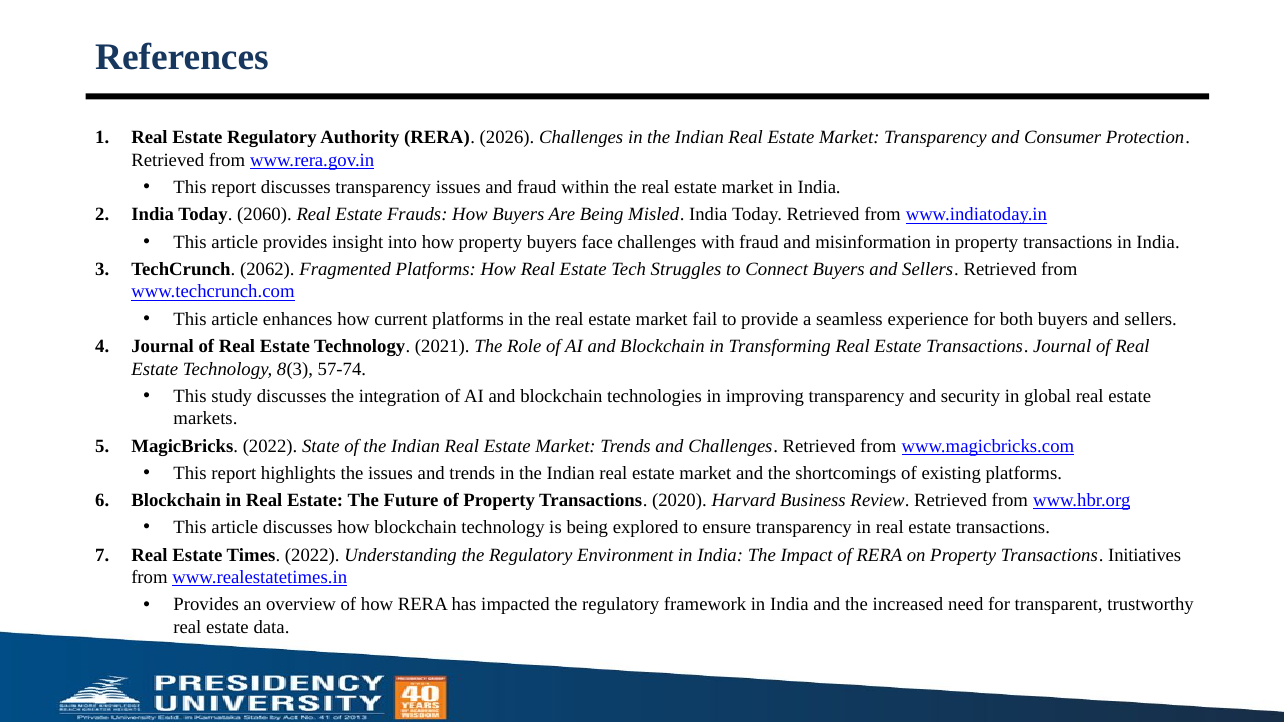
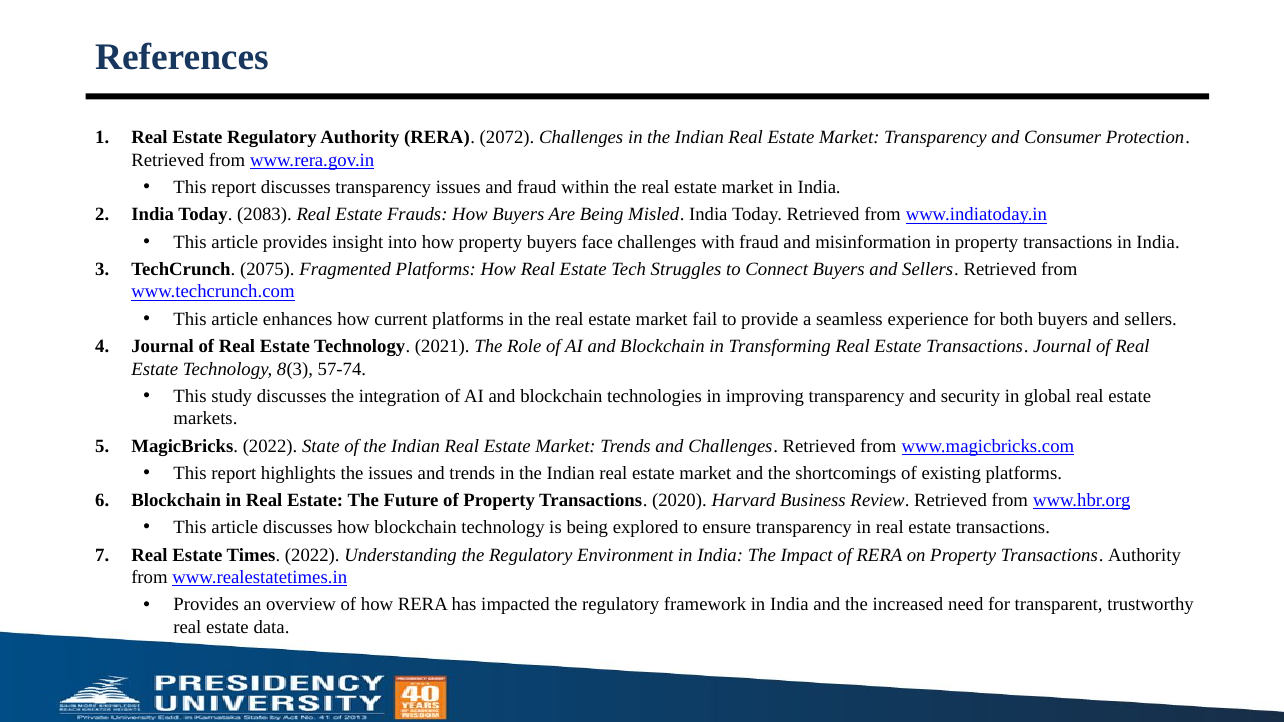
2026: 2026 -> 2072
2060: 2060 -> 2083
2062: 2062 -> 2075
Transactions Initiatives: Initiatives -> Authority
